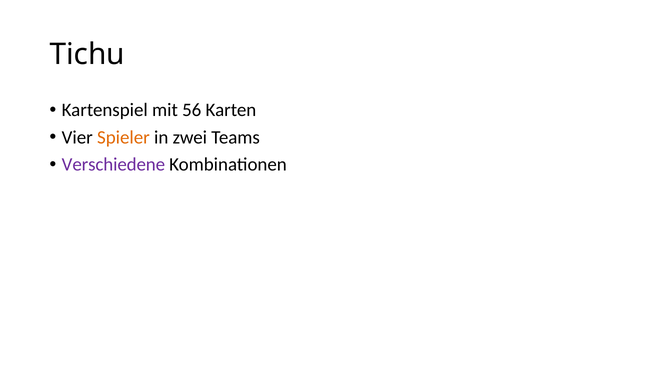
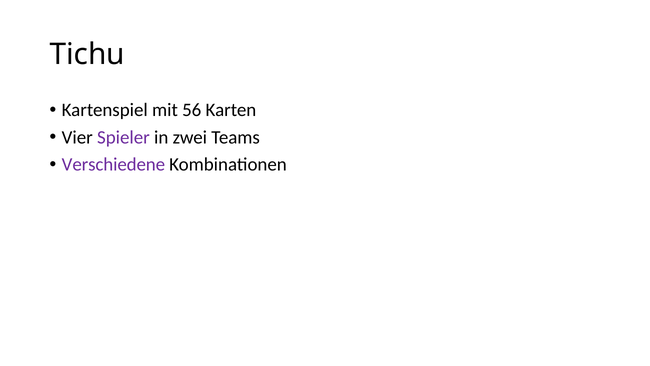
Spieler colour: orange -> purple
